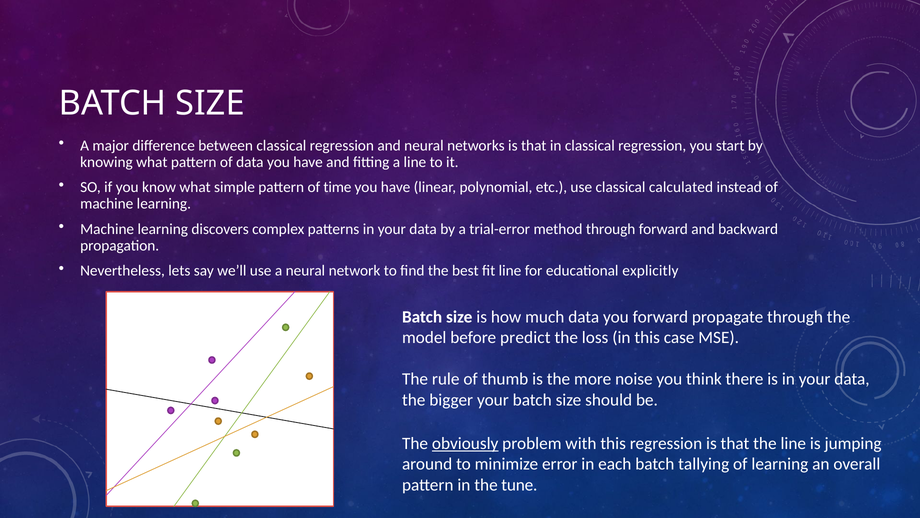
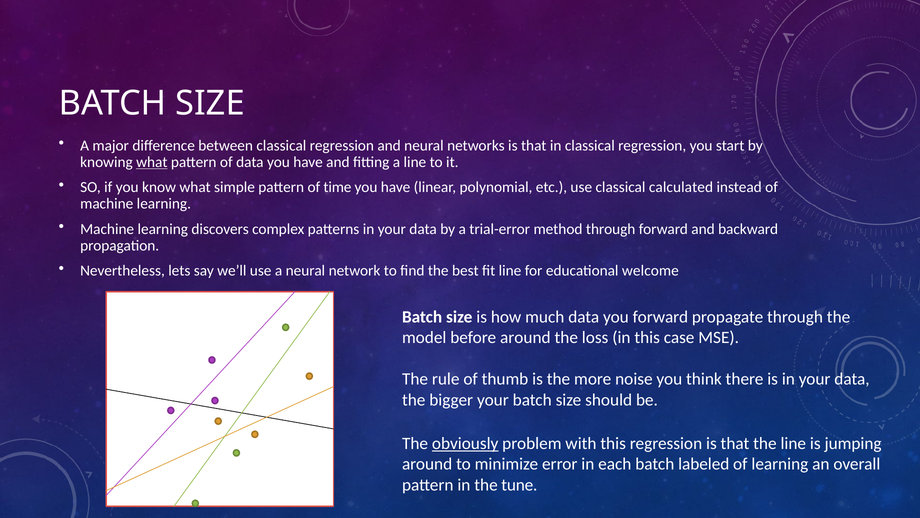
what at (152, 162) underline: none -> present
explicitly: explicitly -> welcome
before predict: predict -> around
tallying: tallying -> labeled
